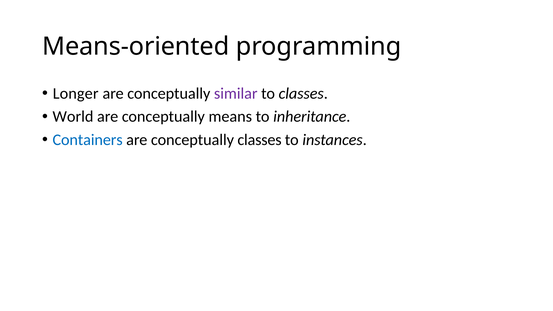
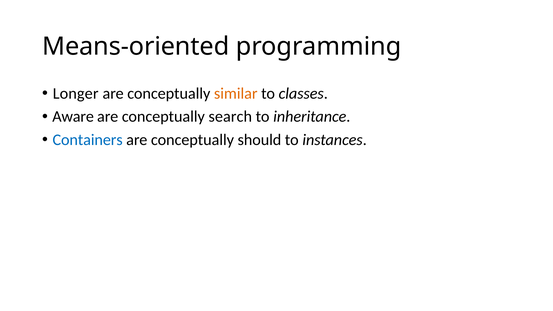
similar colour: purple -> orange
World: World -> Aware
means: means -> search
conceptually classes: classes -> should
